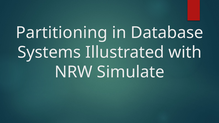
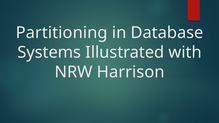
Simulate: Simulate -> Harrison
